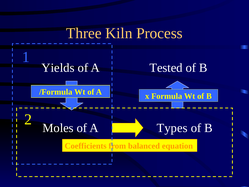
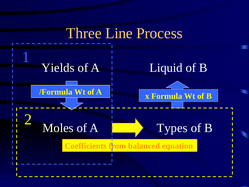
Kiln: Kiln -> Line
Tested: Tested -> Liquid
